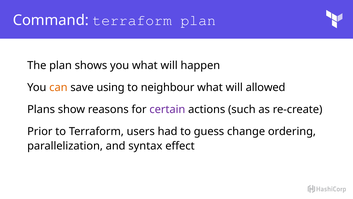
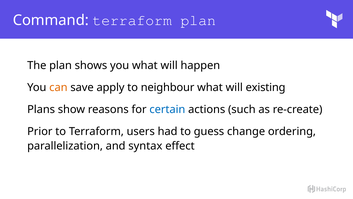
using: using -> apply
allowed: allowed -> existing
certain colour: purple -> blue
